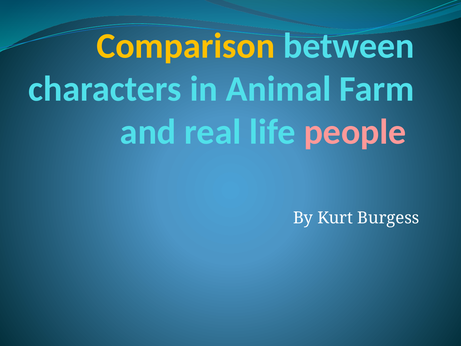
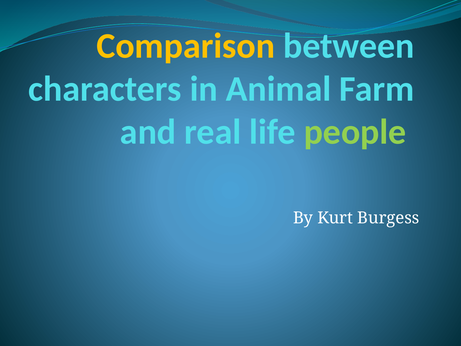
people colour: pink -> light green
